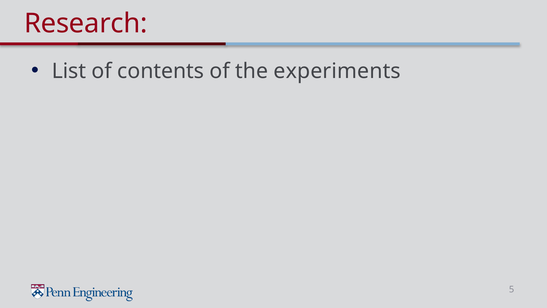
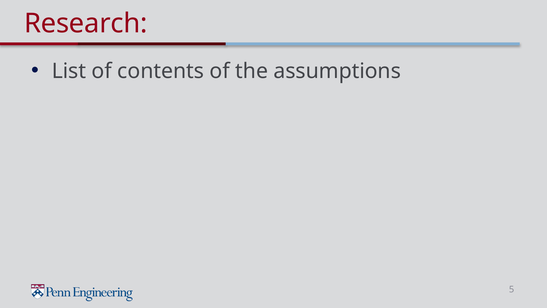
experiments: experiments -> assumptions
